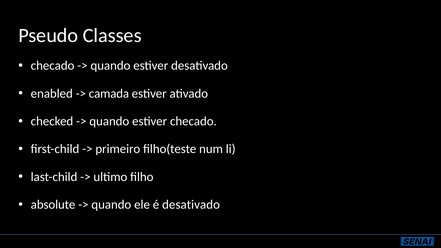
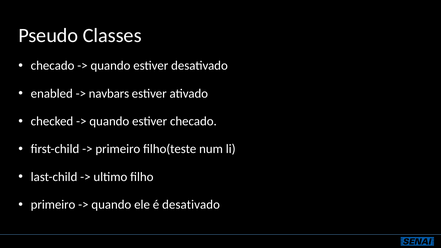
camada: camada -> navbars
absolute at (53, 205): absolute -> primeiro
